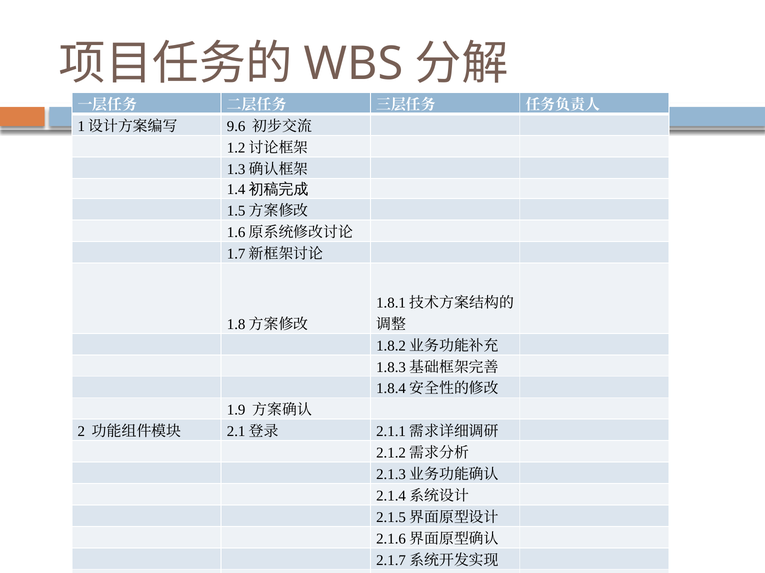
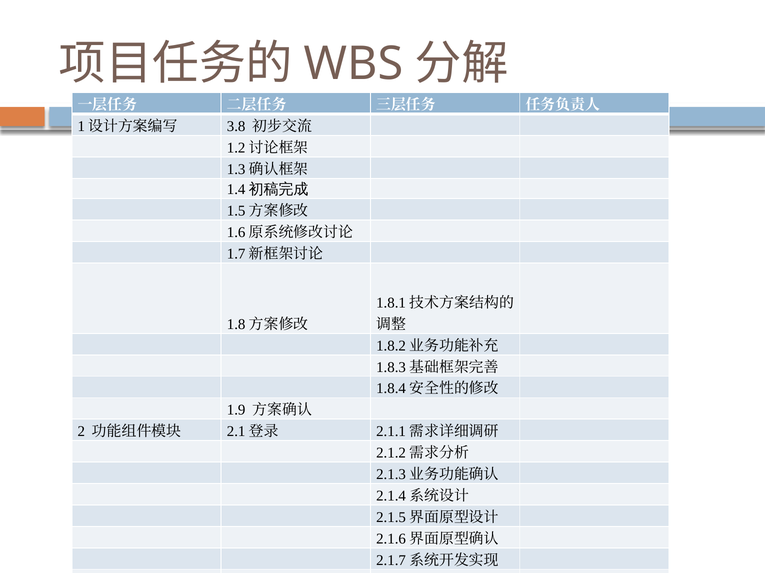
9.6: 9.6 -> 3.8
